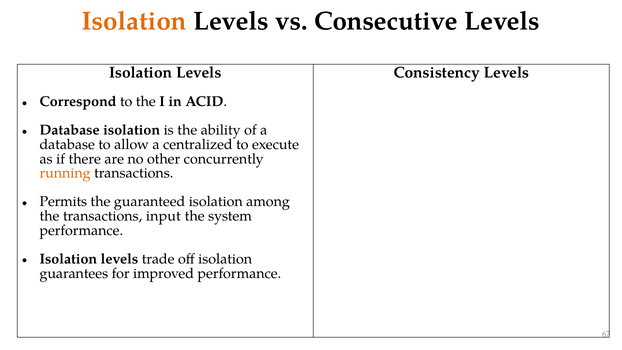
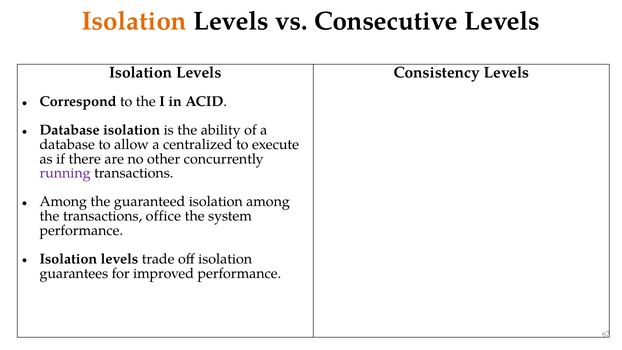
running colour: orange -> purple
Permits at (63, 202): Permits -> Among
input: input -> office
